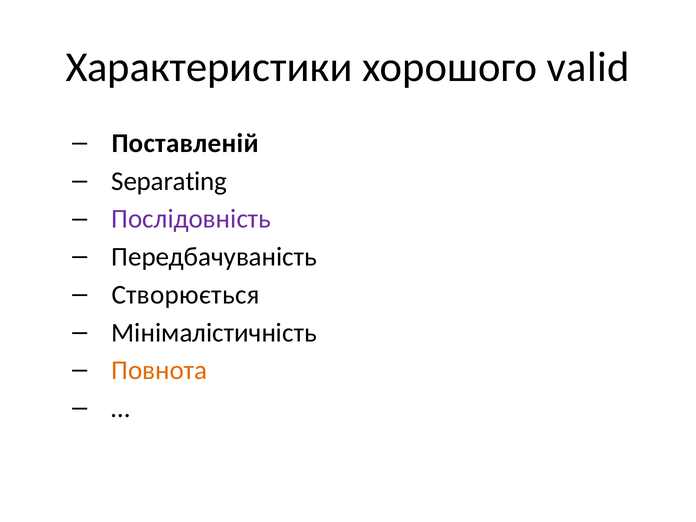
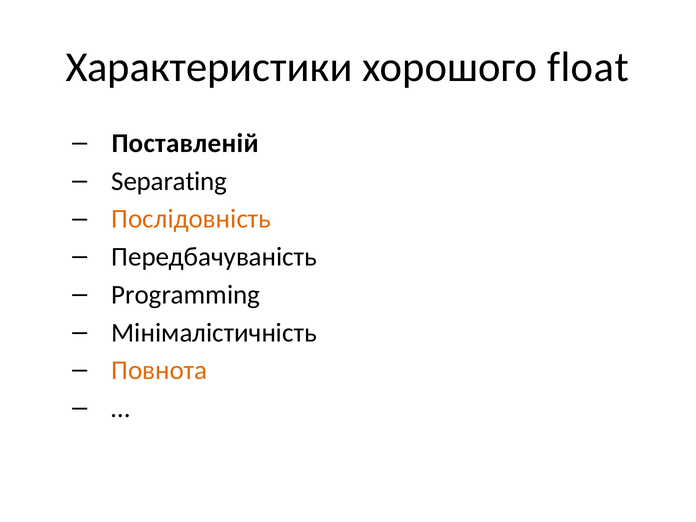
valid: valid -> float
Послідовність colour: purple -> orange
Створюється: Створюється -> Programming
